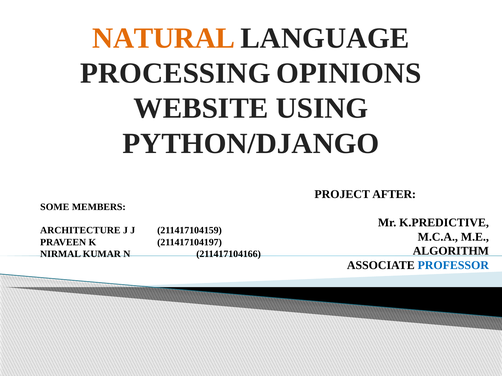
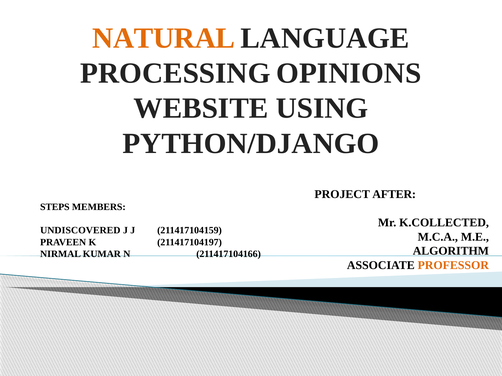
SOME: SOME -> STEPS
K.PREDICTIVE: K.PREDICTIVE -> K.COLLECTED
ARCHITECTURE: ARCHITECTURE -> UNDISCOVERED
PROFESSOR colour: blue -> orange
